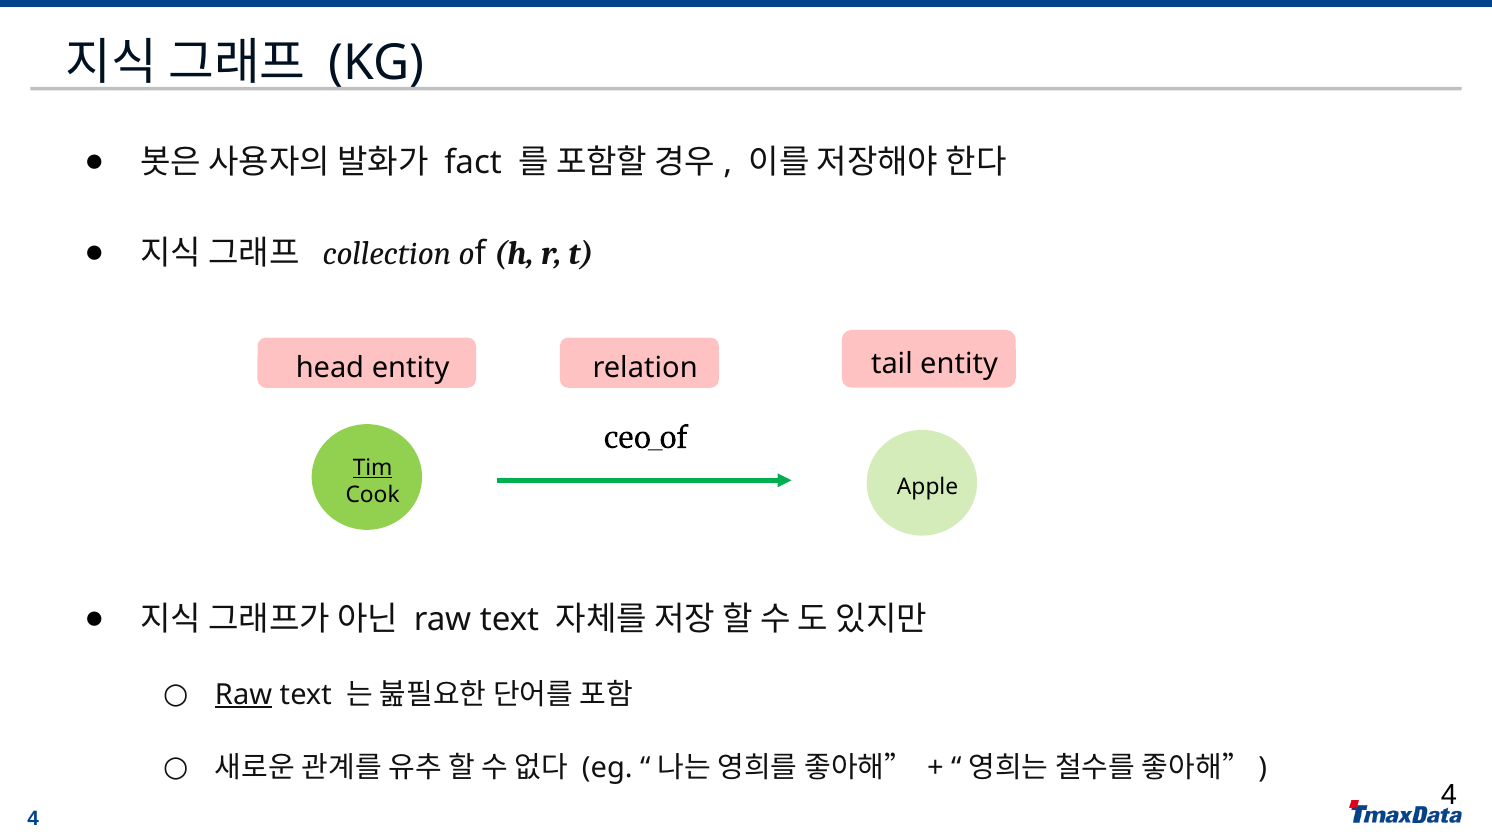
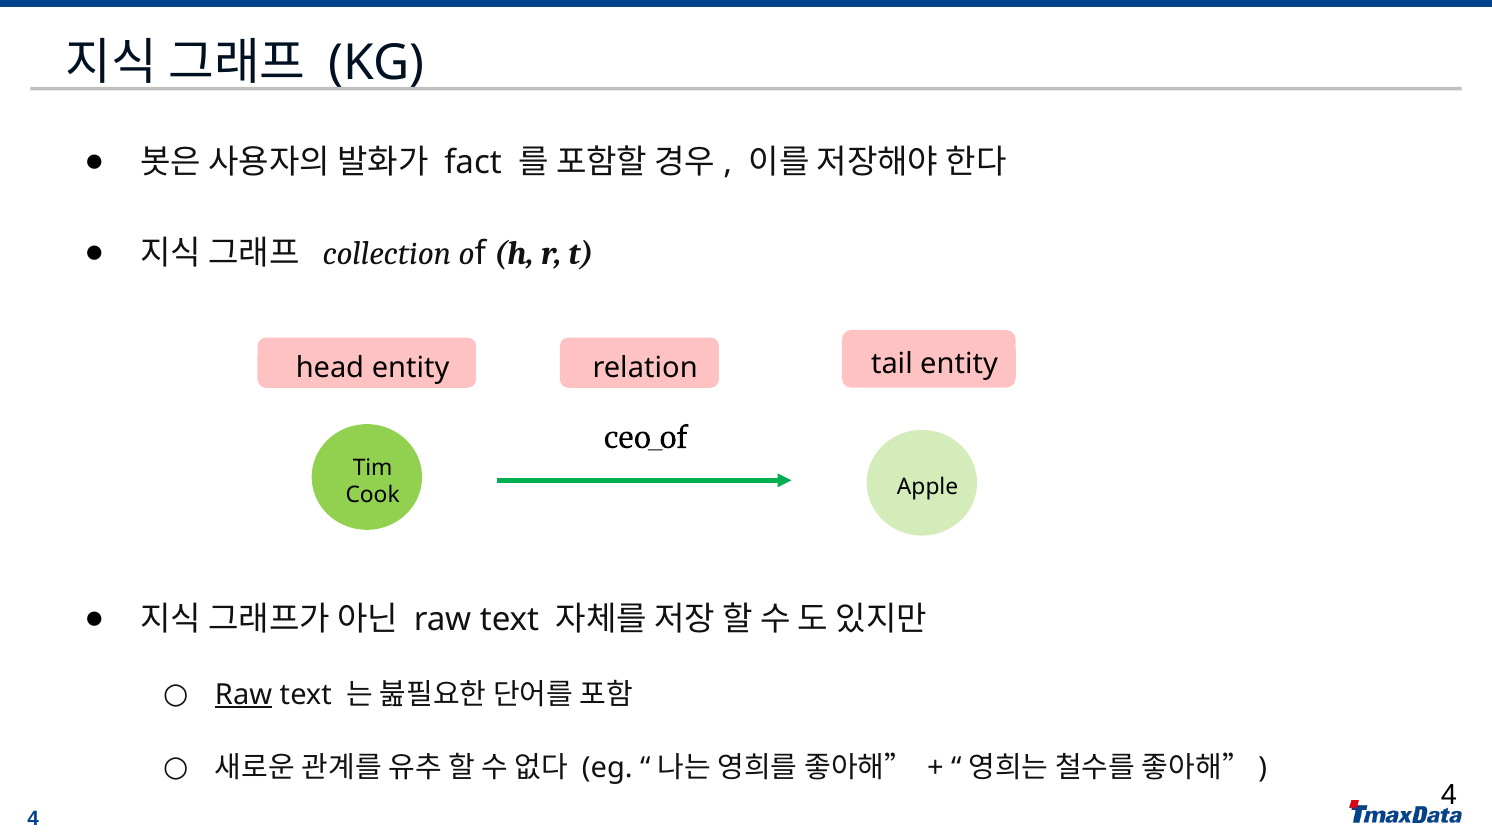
Tim underline: present -> none
